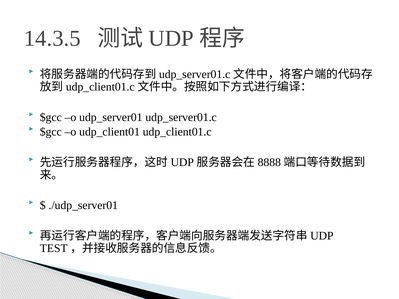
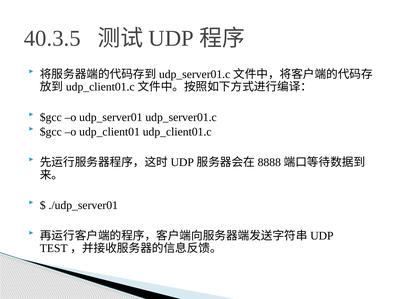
14.3.5: 14.3.5 -> 40.3.5
